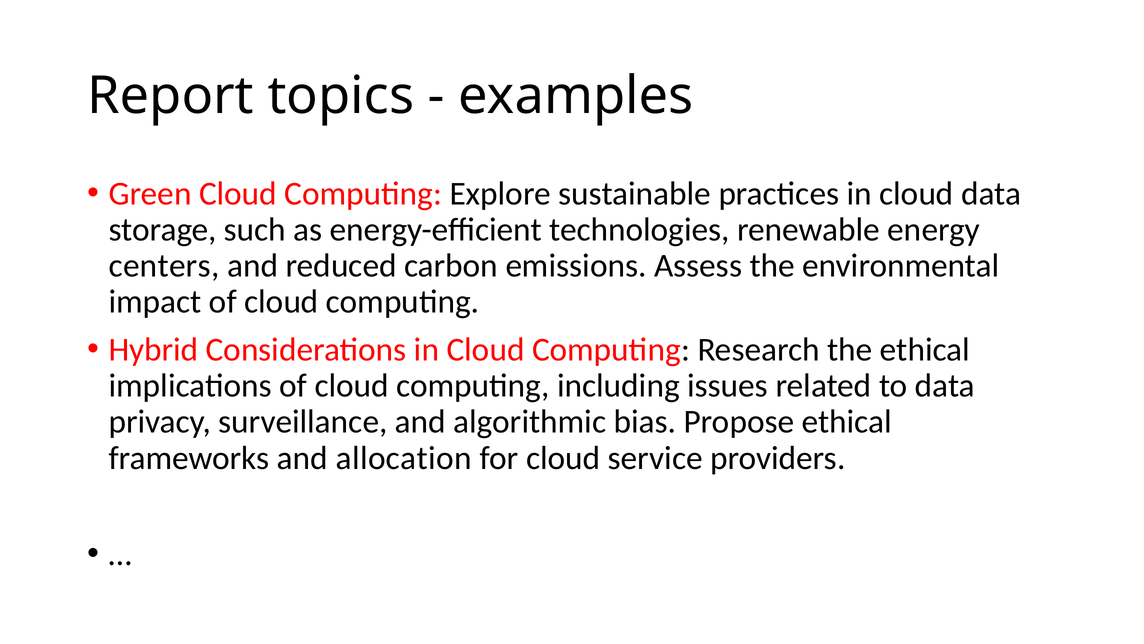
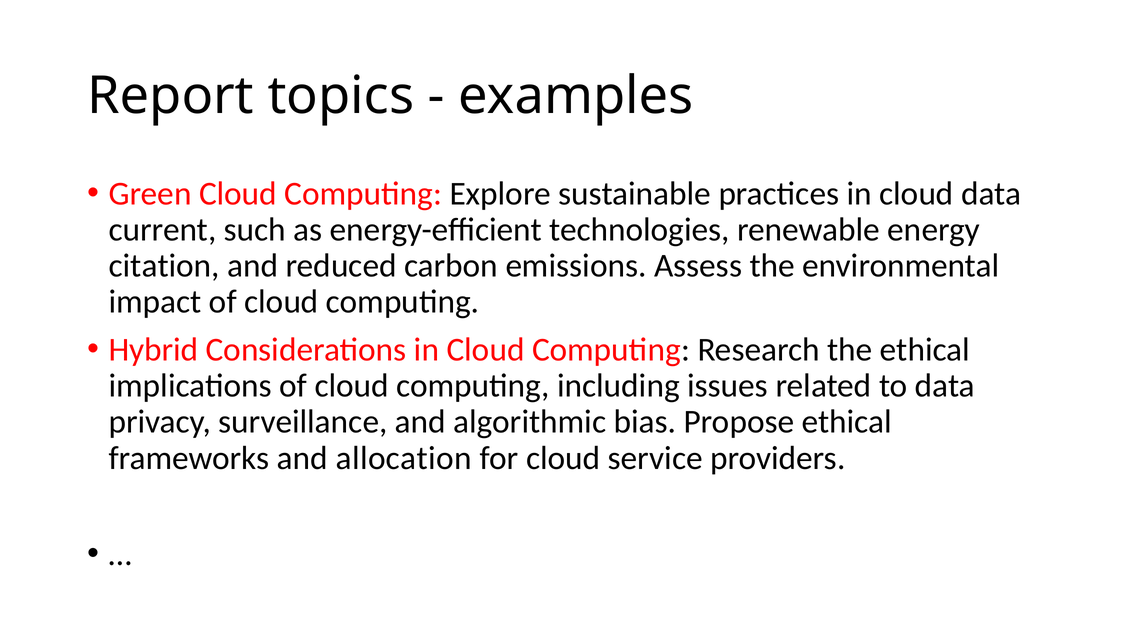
storage: storage -> current
centers: centers -> citation
